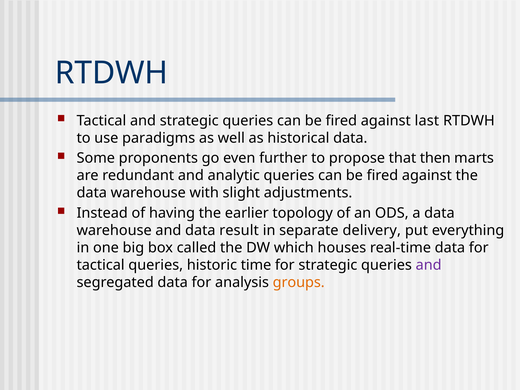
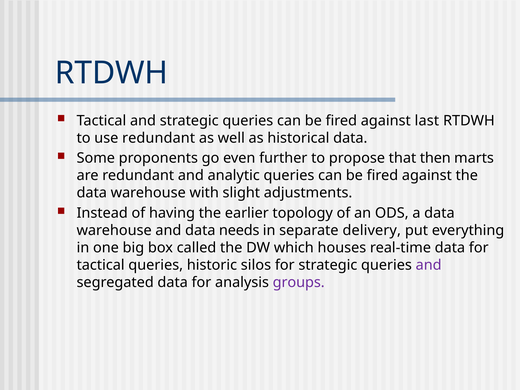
use paradigms: paradigms -> redundant
result: result -> needs
time: time -> silos
groups colour: orange -> purple
